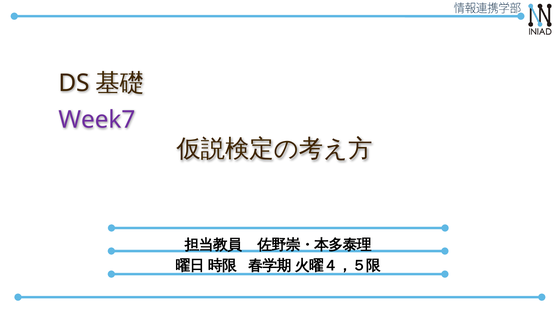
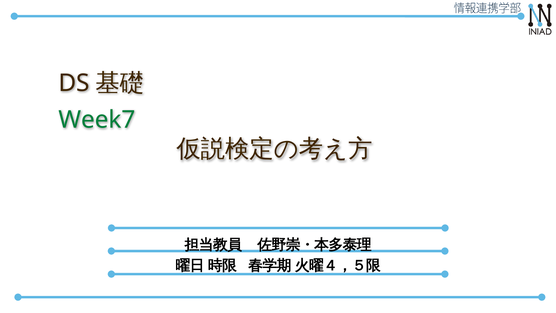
Week7 colour: purple -> green
